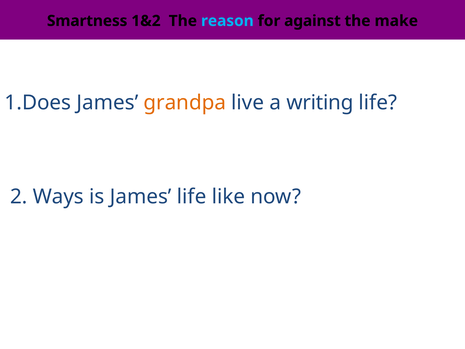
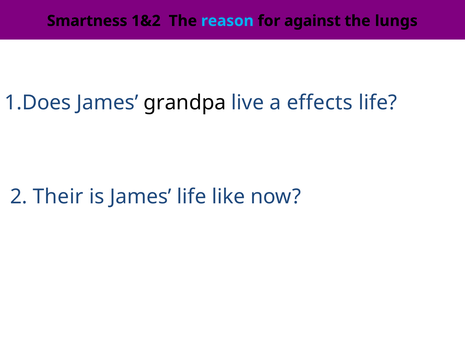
make: make -> lungs
grandpa colour: orange -> black
writing: writing -> effects
Ways: Ways -> Their
